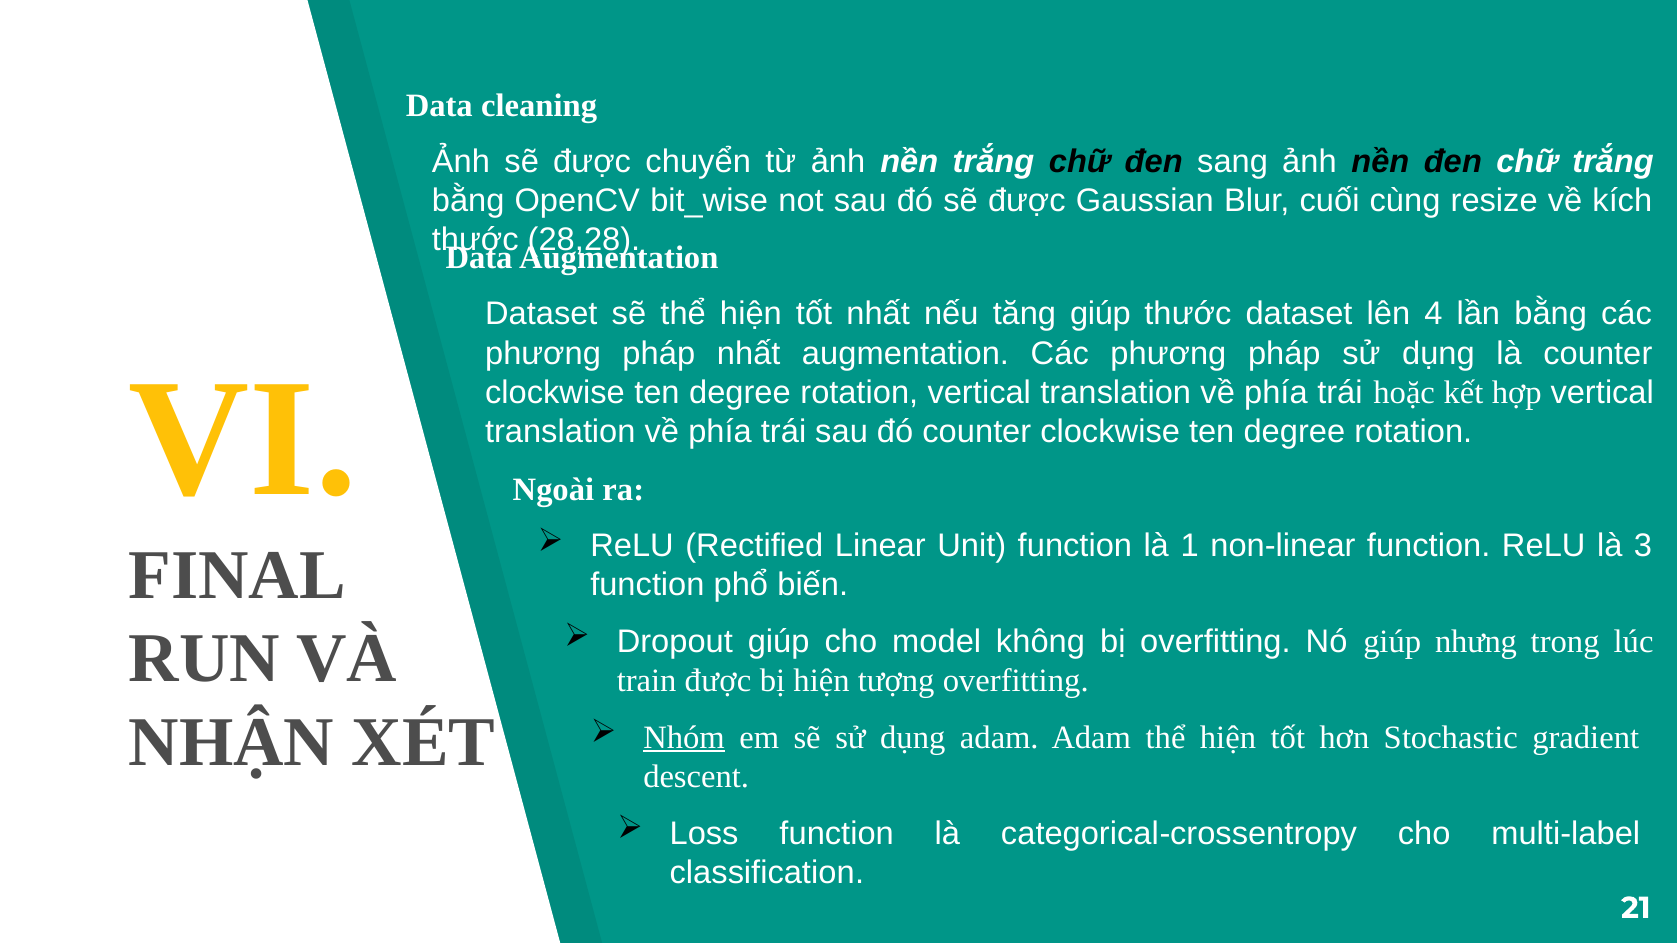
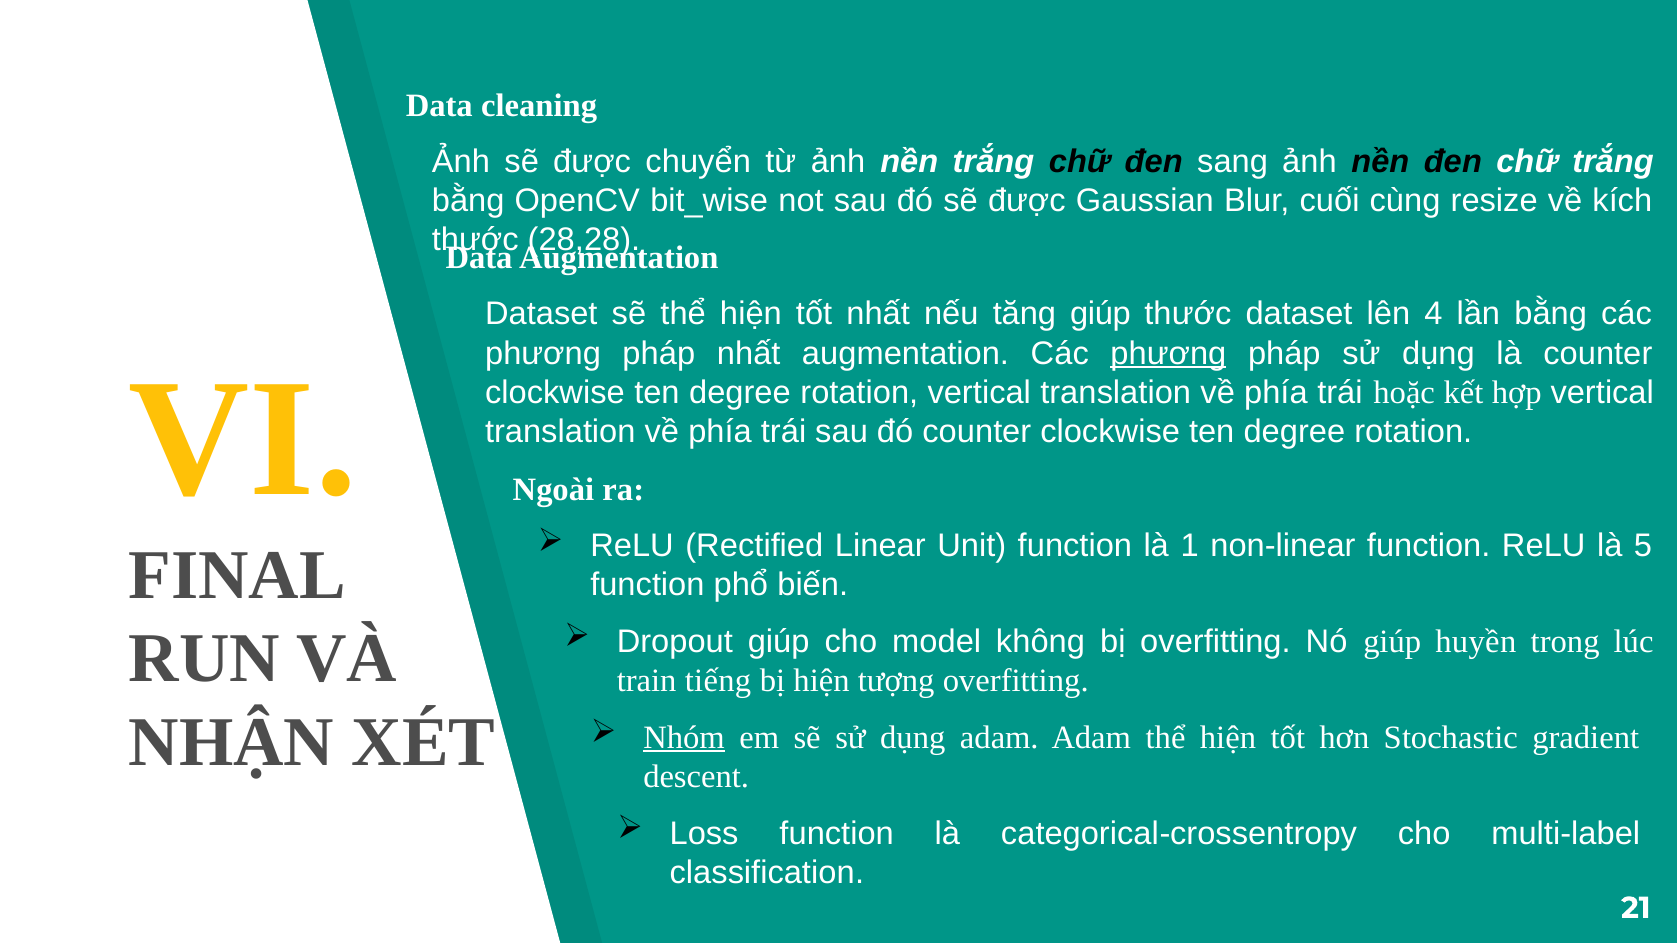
phương at (1168, 353) underline: none -> present
3: 3 -> 5
nhưng: nhưng -> huyền
train được: được -> tiếng
